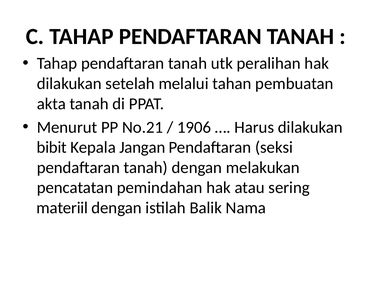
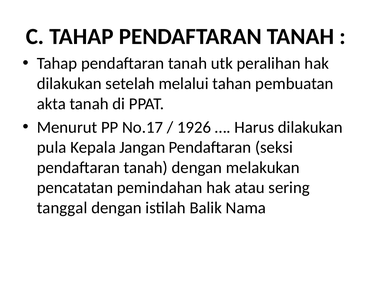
No.21: No.21 -> No.17
1906: 1906 -> 1926
bibit: bibit -> pula
materiil: materiil -> tanggal
